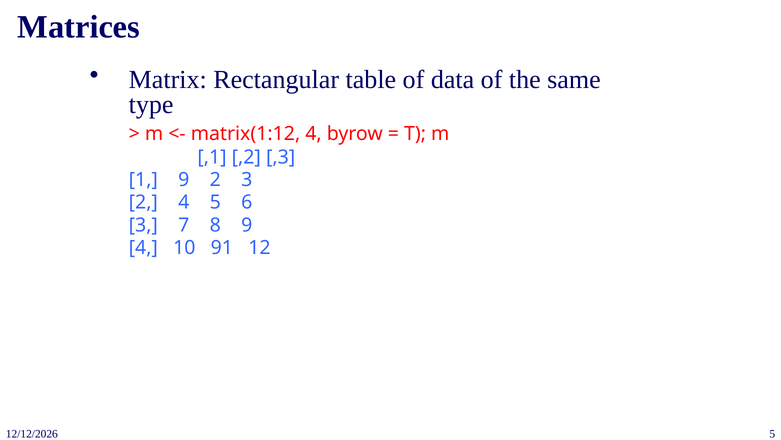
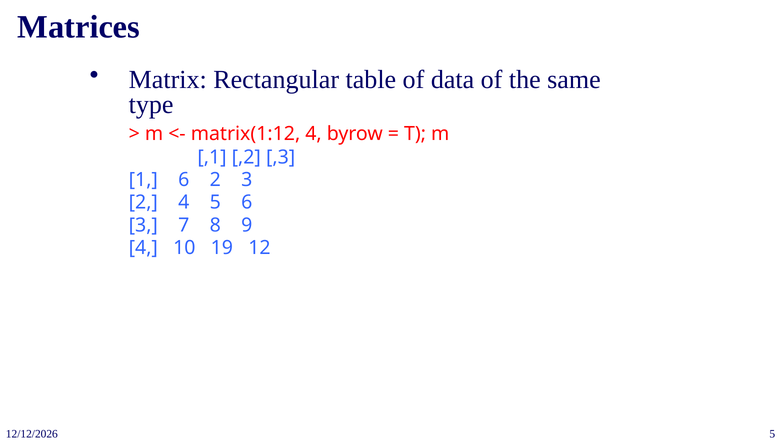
1 9: 9 -> 6
91: 91 -> 19
